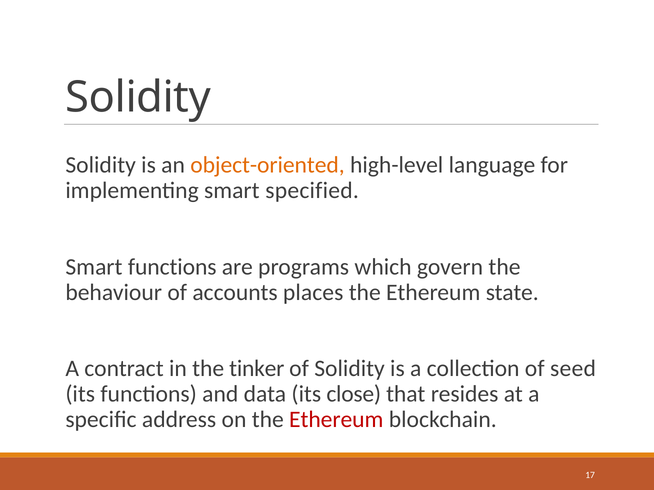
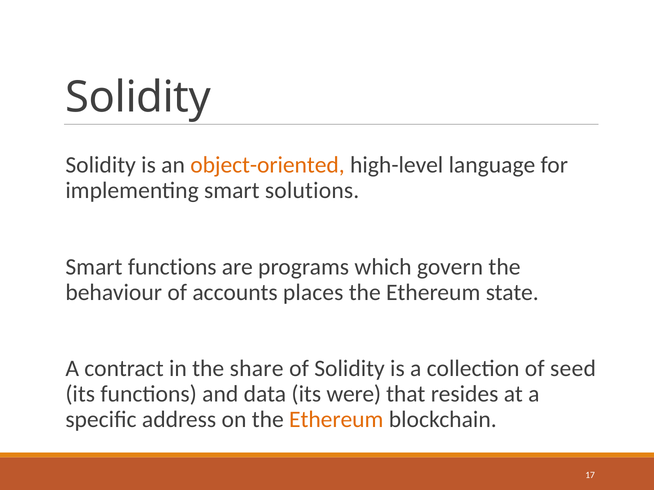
specified: specified -> solutions
tinker: tinker -> share
close: close -> were
Ethereum at (336, 420) colour: red -> orange
